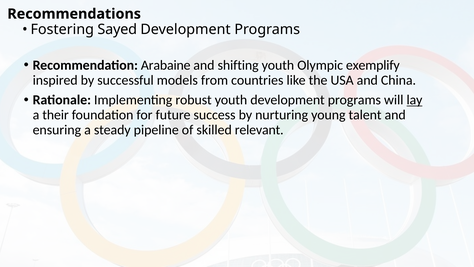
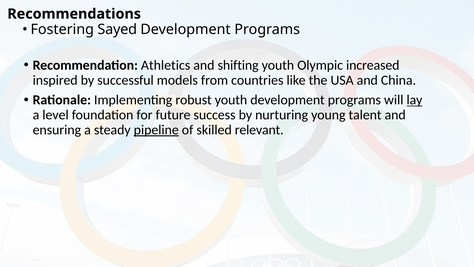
Arabaine: Arabaine -> Athletics
exemplify: exemplify -> increased
their: their -> level
pipeline underline: none -> present
